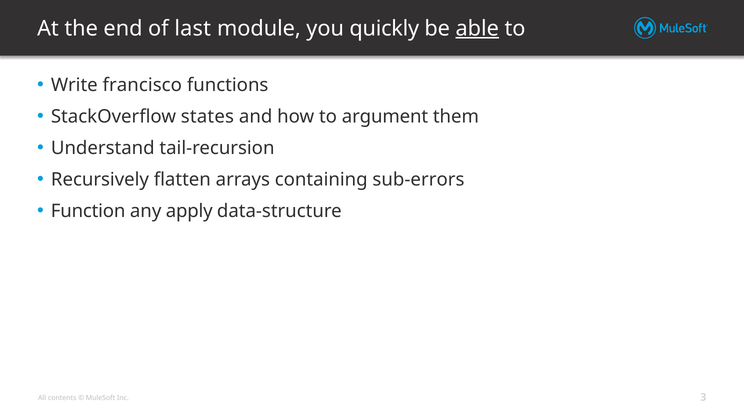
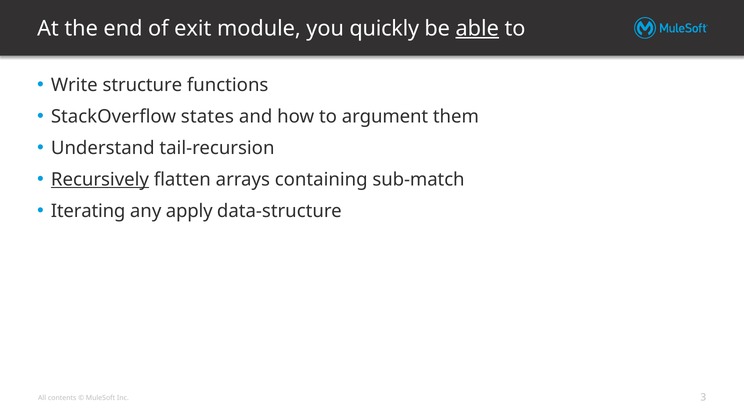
last: last -> exit
francisco: francisco -> structure
Recursively underline: none -> present
sub-errors: sub-errors -> sub-match
Function: Function -> Iterating
